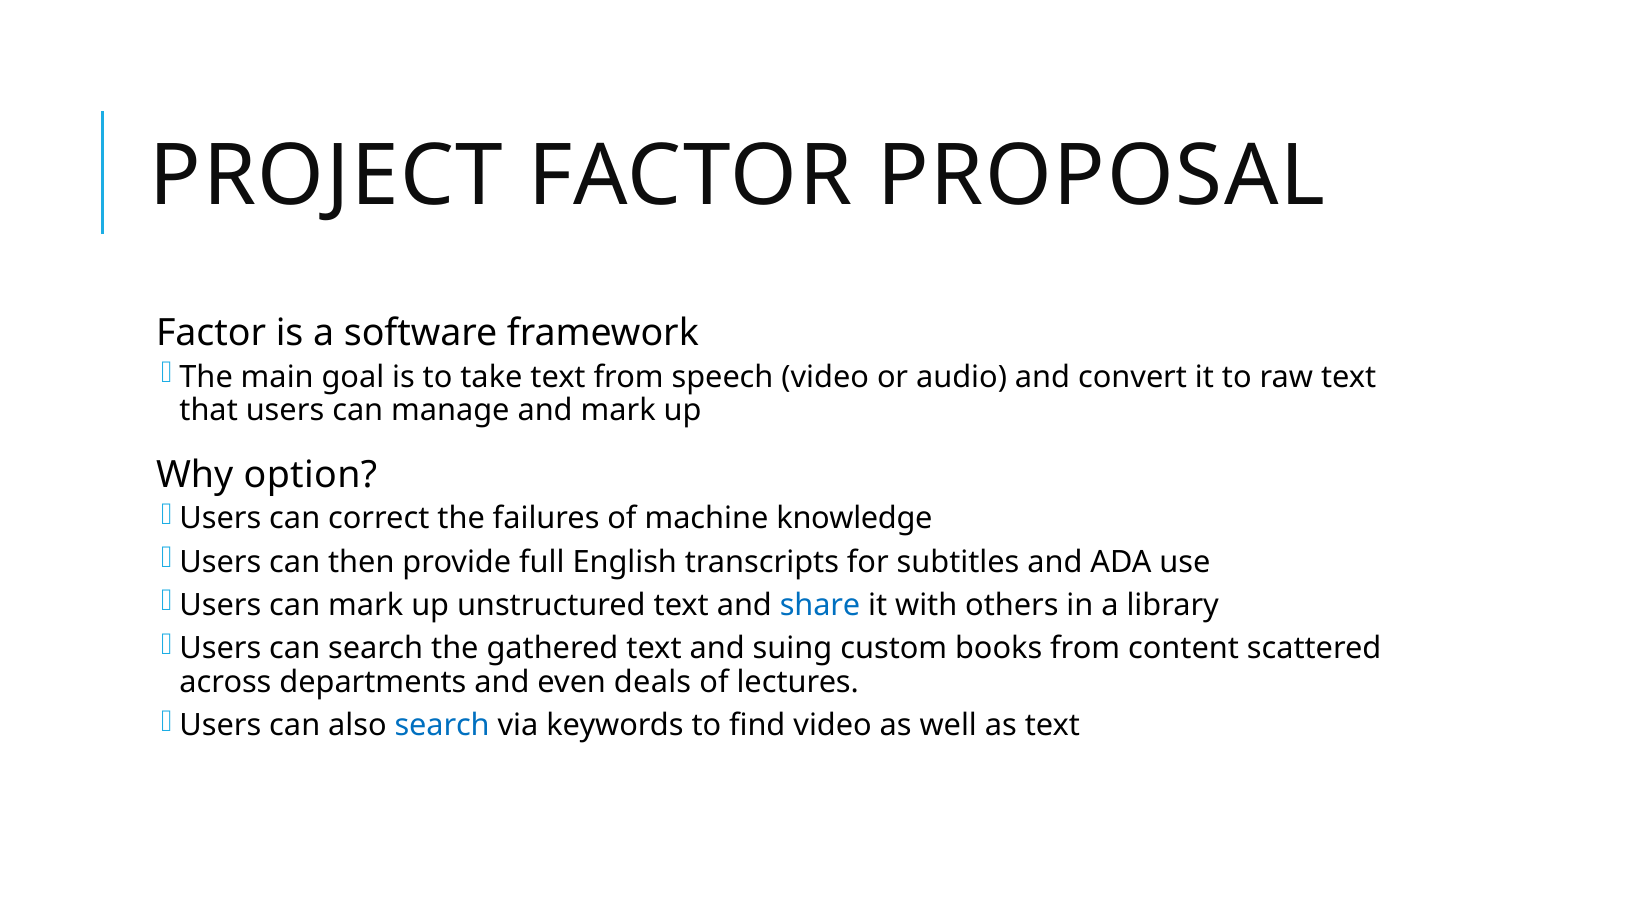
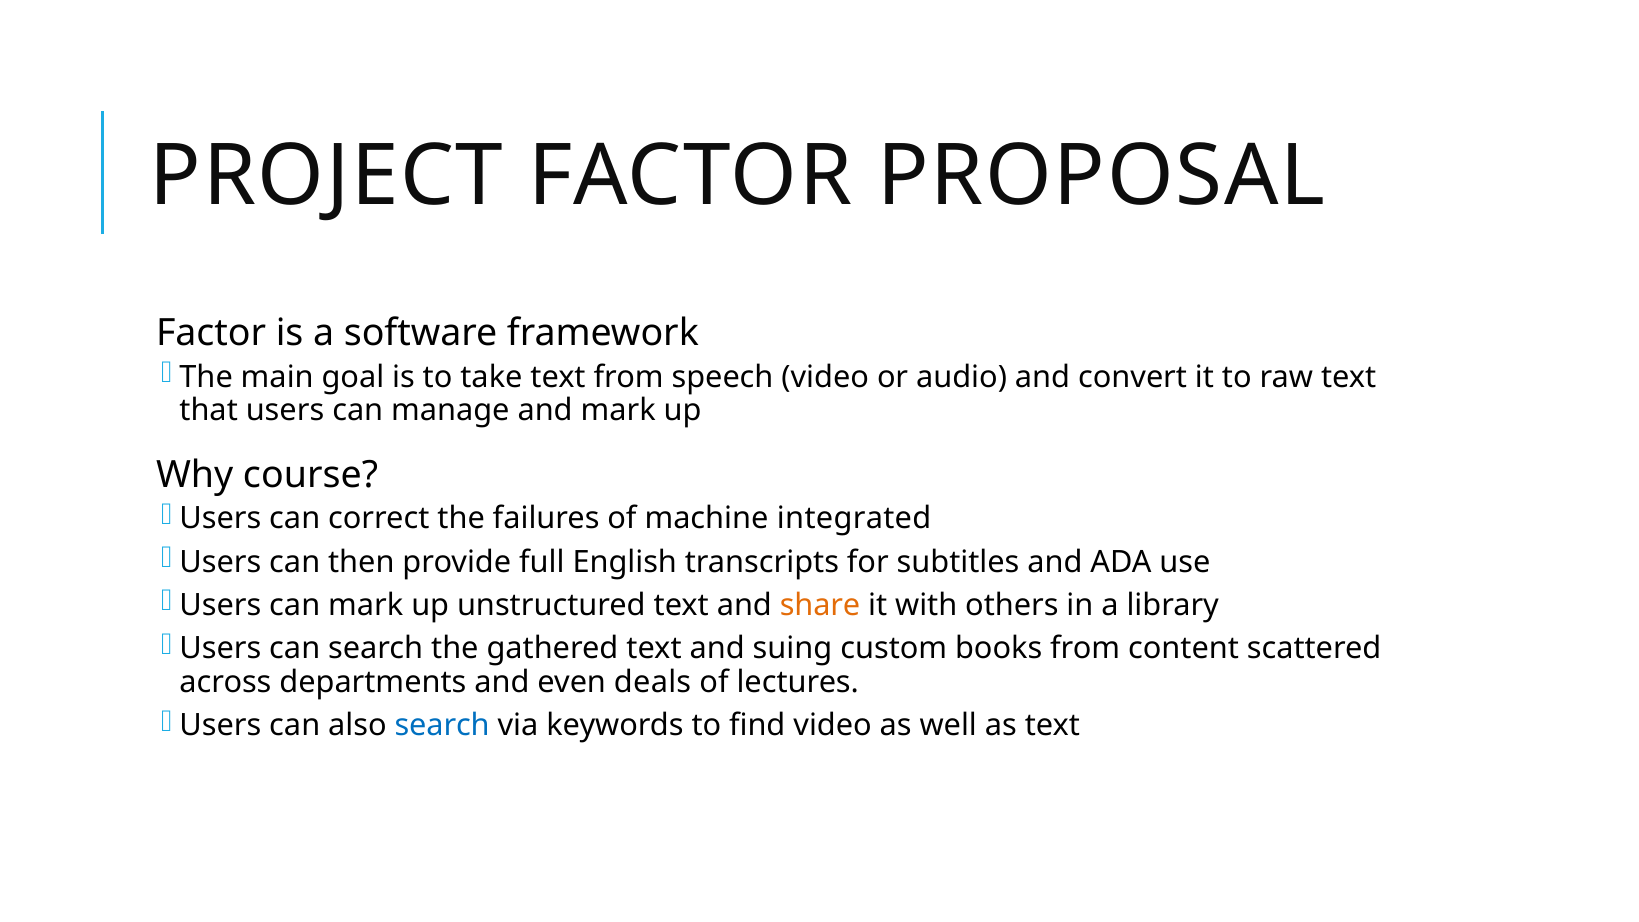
option: option -> course
knowledge: knowledge -> integrated
share colour: blue -> orange
